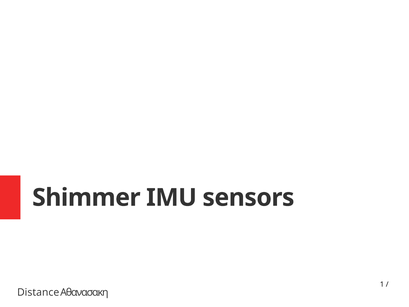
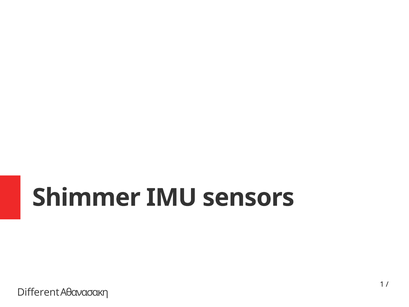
Distance: Distance -> Different
